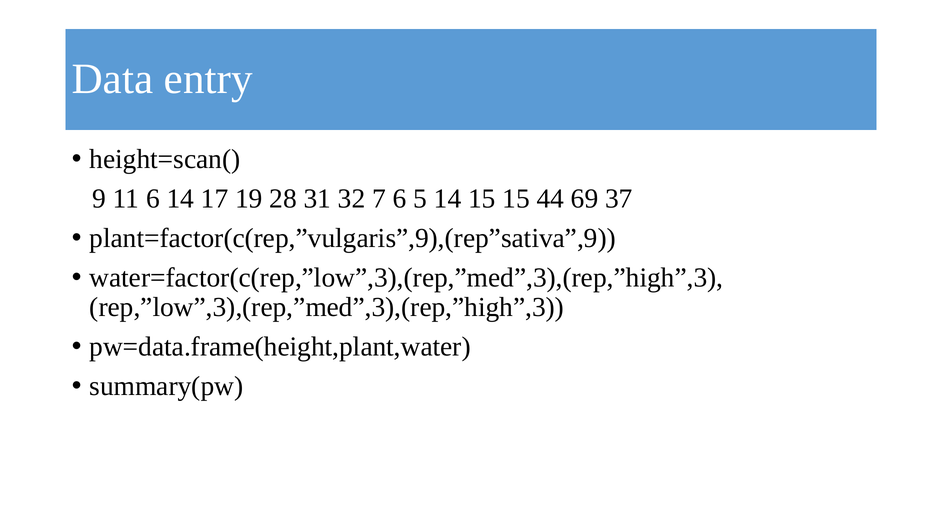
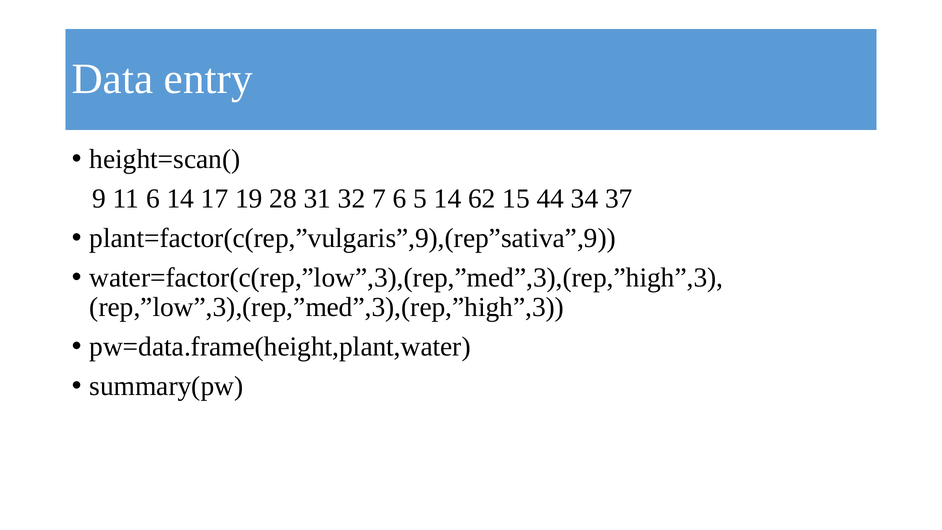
14 15: 15 -> 62
69: 69 -> 34
